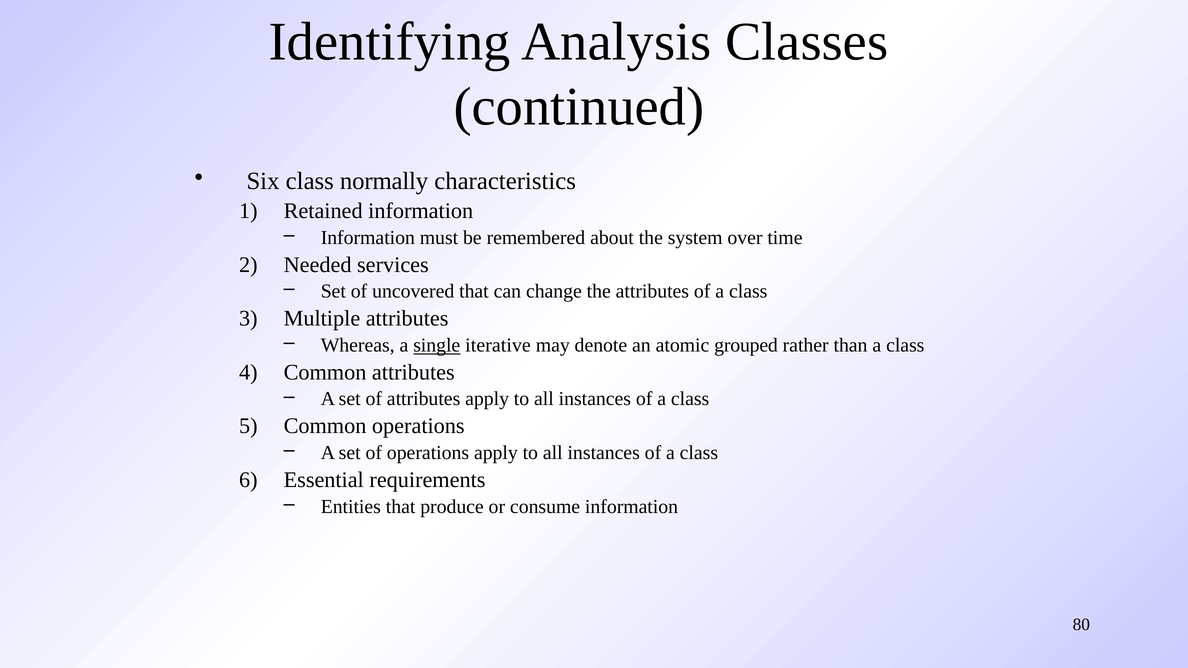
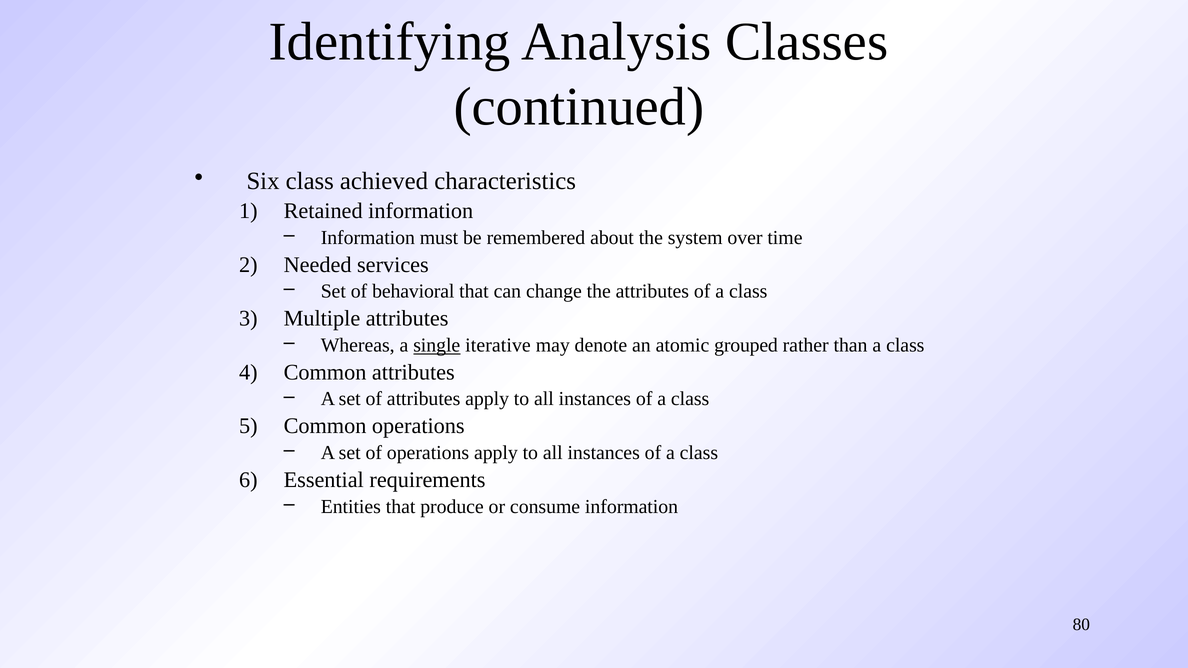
normally: normally -> achieved
uncovered: uncovered -> behavioral
